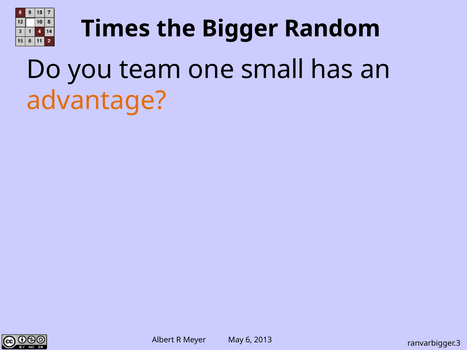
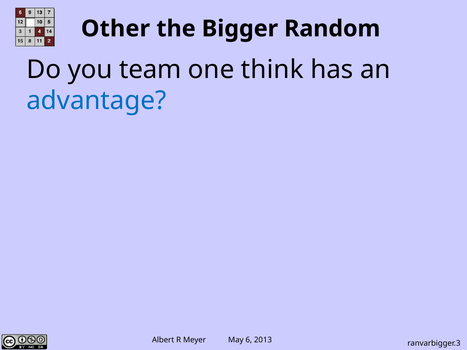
Times: Times -> Other
small: small -> think
advantage colour: orange -> blue
